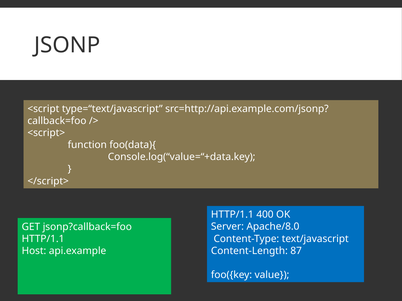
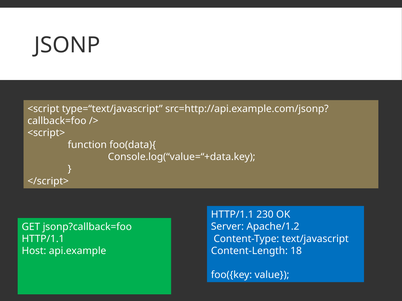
400: 400 -> 230
Apache/8.0: Apache/8.0 -> Apache/1.2
87: 87 -> 18
